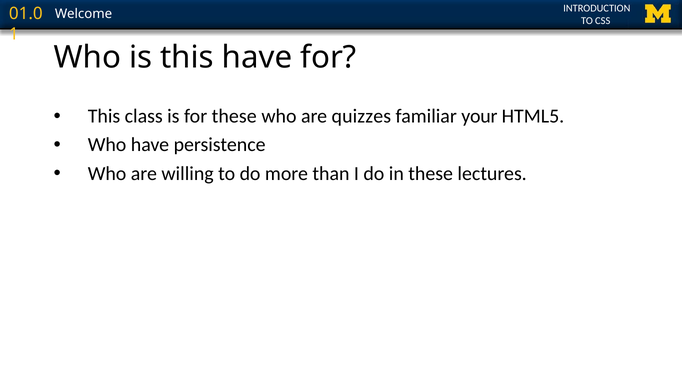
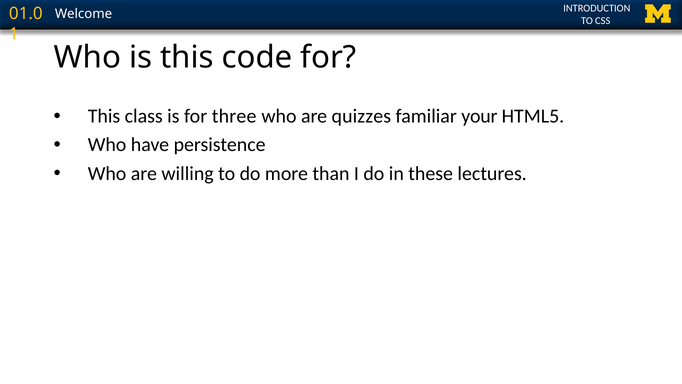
this have: have -> code
for these: these -> three
